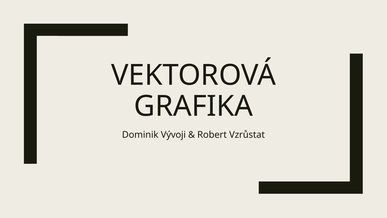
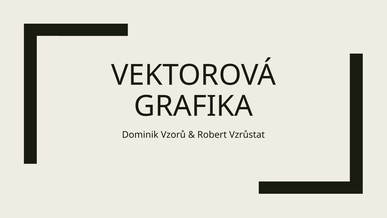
Vývoji: Vývoji -> Vzorů
